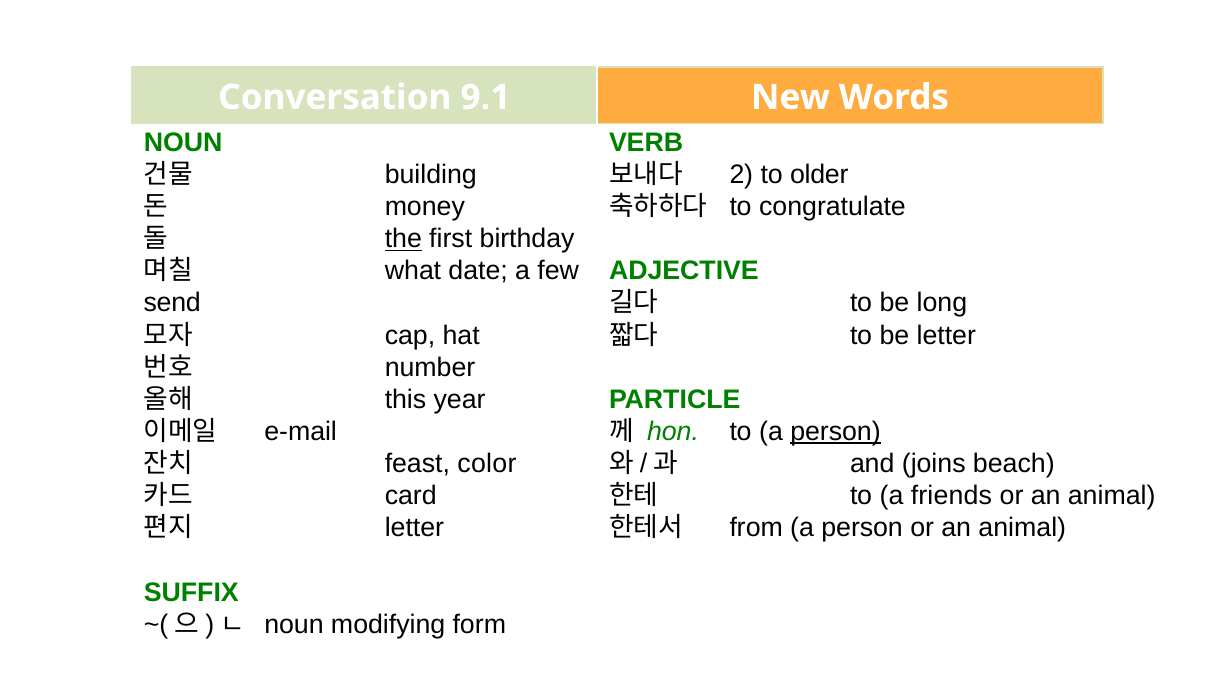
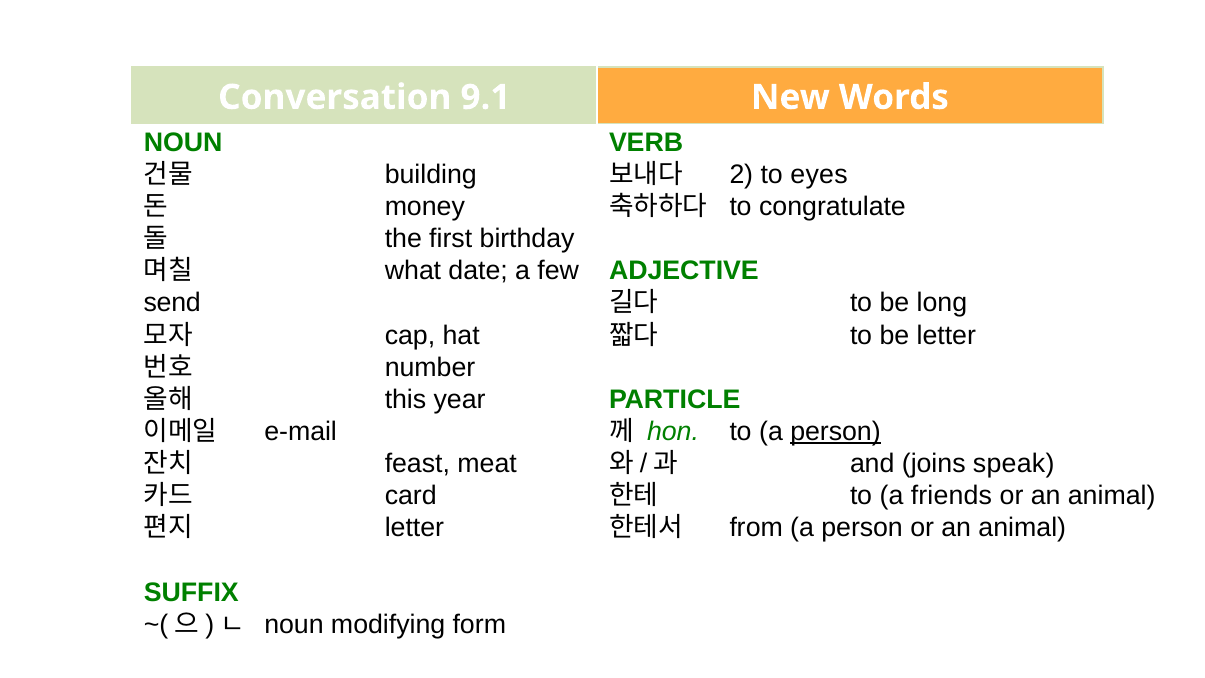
older: older -> eyes
the underline: present -> none
beach: beach -> speak
color: color -> meat
